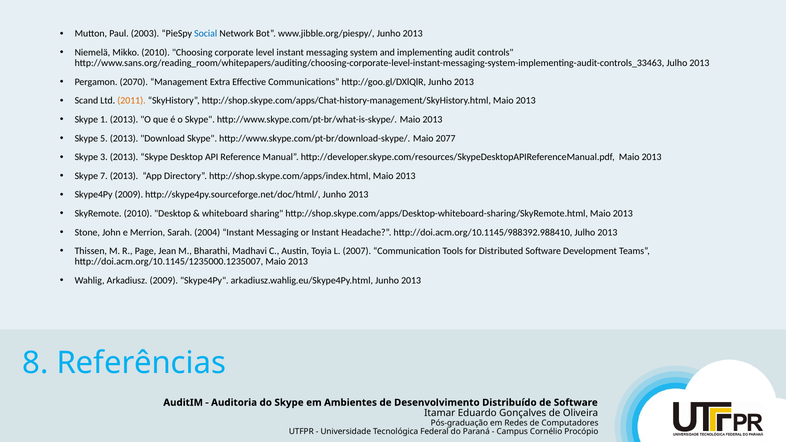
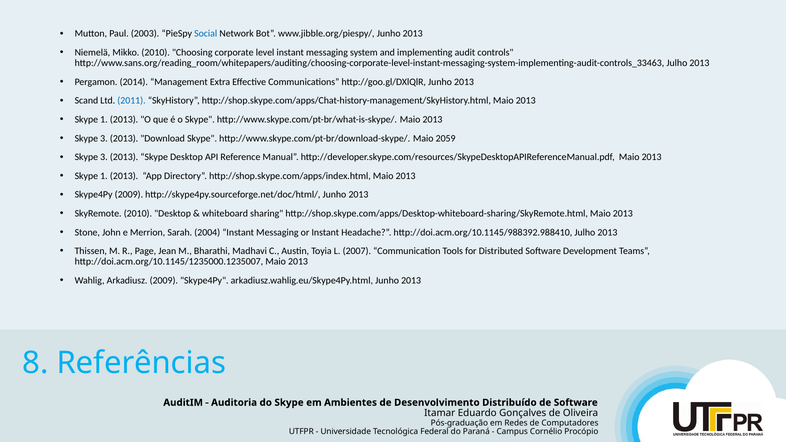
2070: 2070 -> 2014
2011 colour: orange -> blue
5 at (104, 138): 5 -> 3
2077: 2077 -> 2059
7 at (104, 176): 7 -> 1
